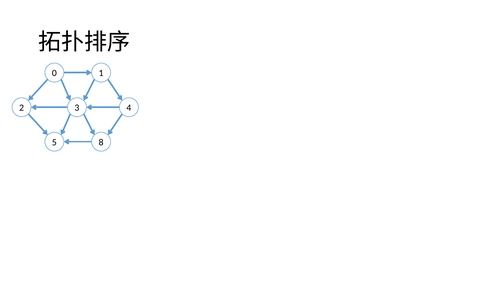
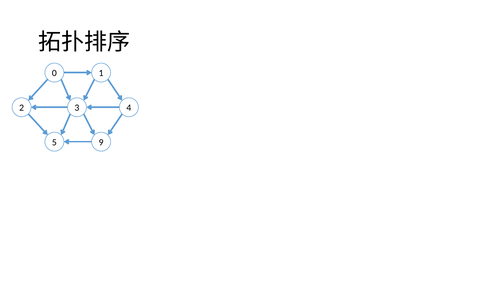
8: 8 -> 9
